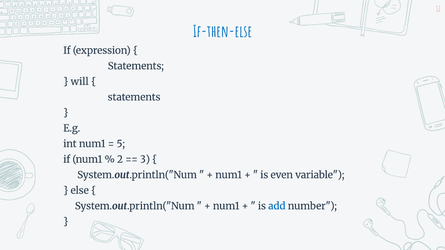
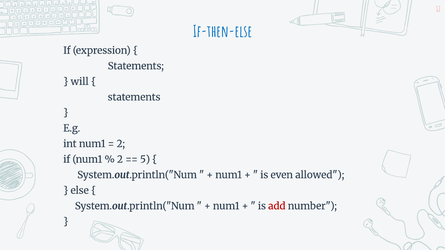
5 at (121, 144): 5 -> 2
3: 3 -> 5
variable: variable -> allowed
add colour: blue -> red
